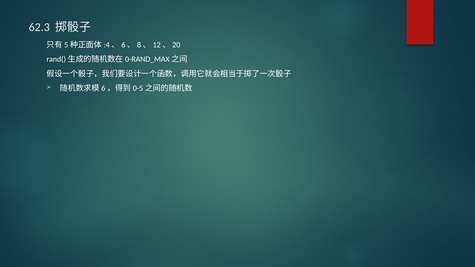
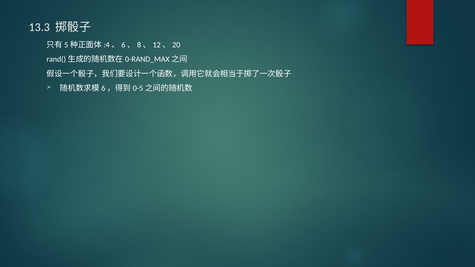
62.3: 62.3 -> 13.3
